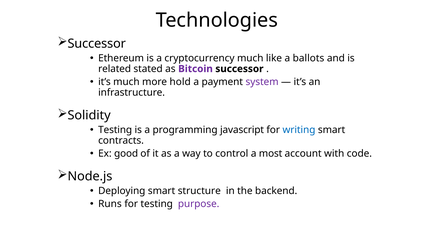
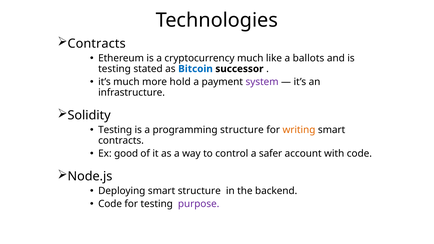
Successor at (97, 44): Successor -> Contracts
related at (115, 69): related -> testing
Bitcoin colour: purple -> blue
programming javascript: javascript -> structure
writing colour: blue -> orange
most: most -> safer
Runs at (110, 204): Runs -> Code
